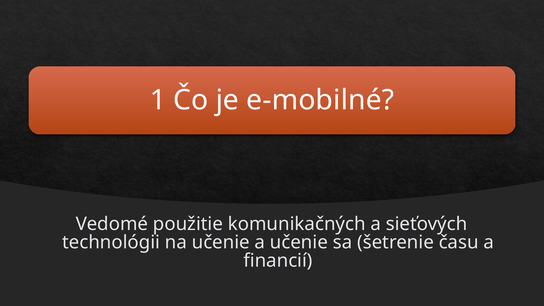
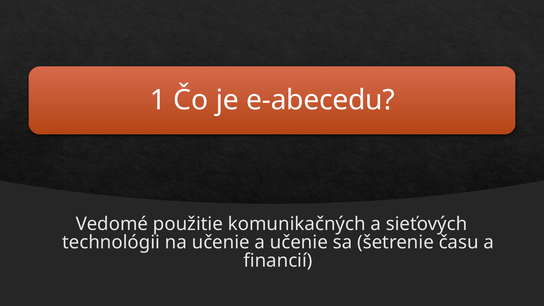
e-mobilné: e-mobilné -> e-abecedu
